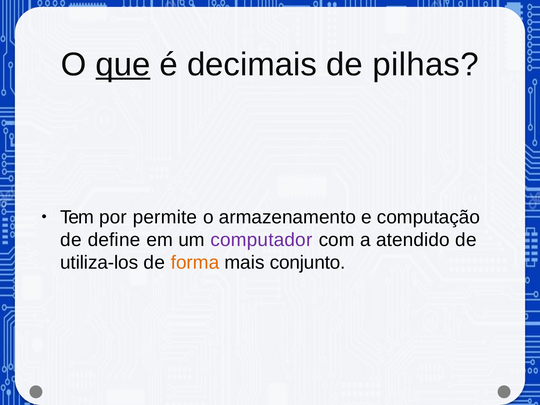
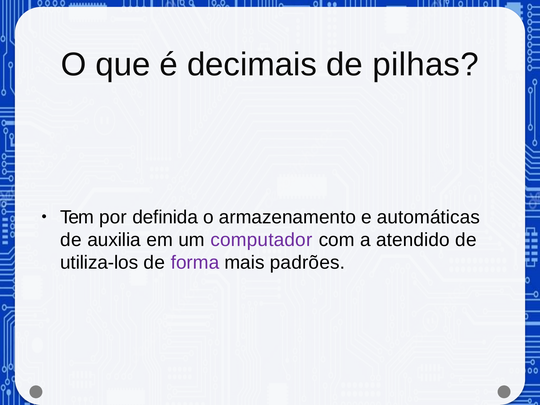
que underline: present -> none
permite: permite -> definida
computação: computação -> automáticas
define: define -> auxilia
forma colour: orange -> purple
conjunto: conjunto -> padrões
